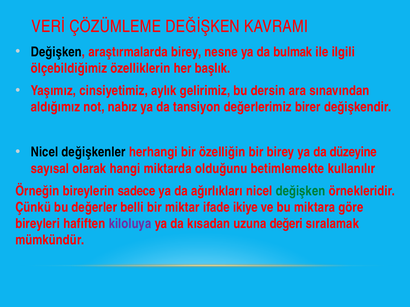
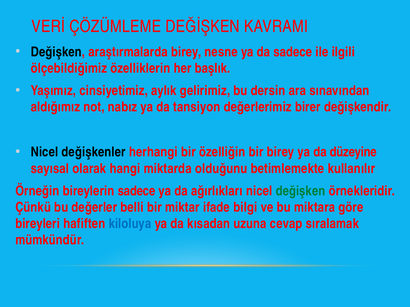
da bulmak: bulmak -> sadece
ikiye: ikiye -> bilgi
kiloluya colour: purple -> blue
değeri: değeri -> cevap
